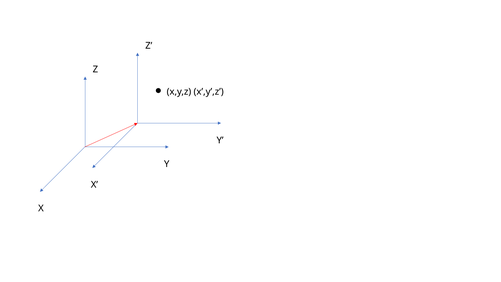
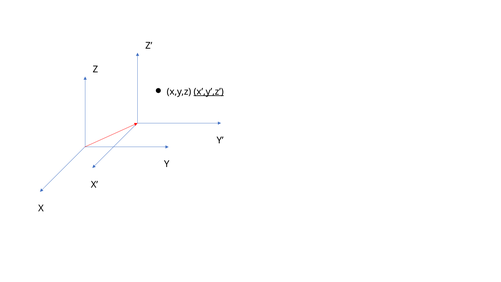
x’,y’,z underline: none -> present
